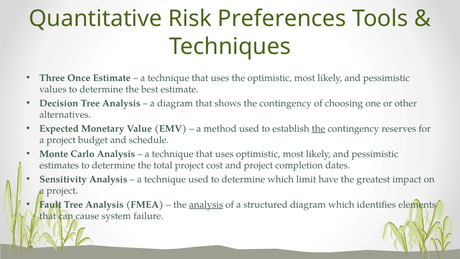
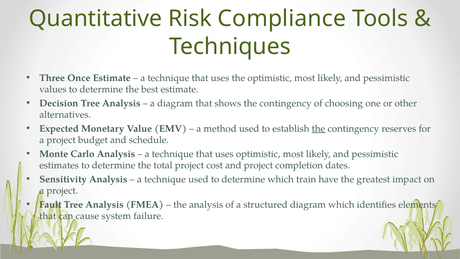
Preferences: Preferences -> Compliance
limit: limit -> train
analysis at (206, 204) underline: present -> none
